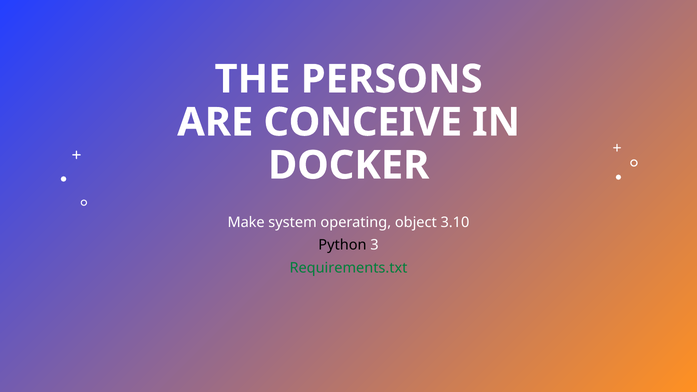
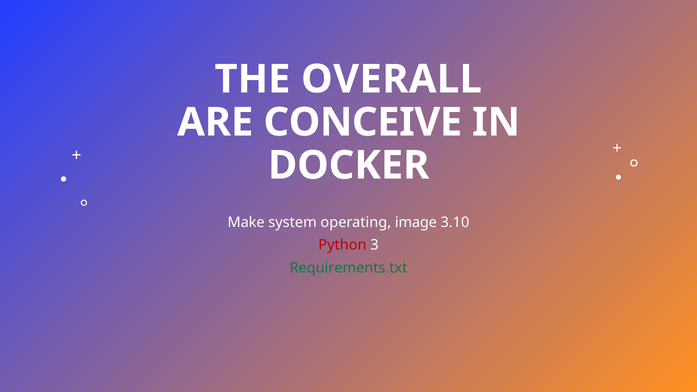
PERSONS: PERSONS -> OVERALL
object: object -> image
Python colour: black -> red
